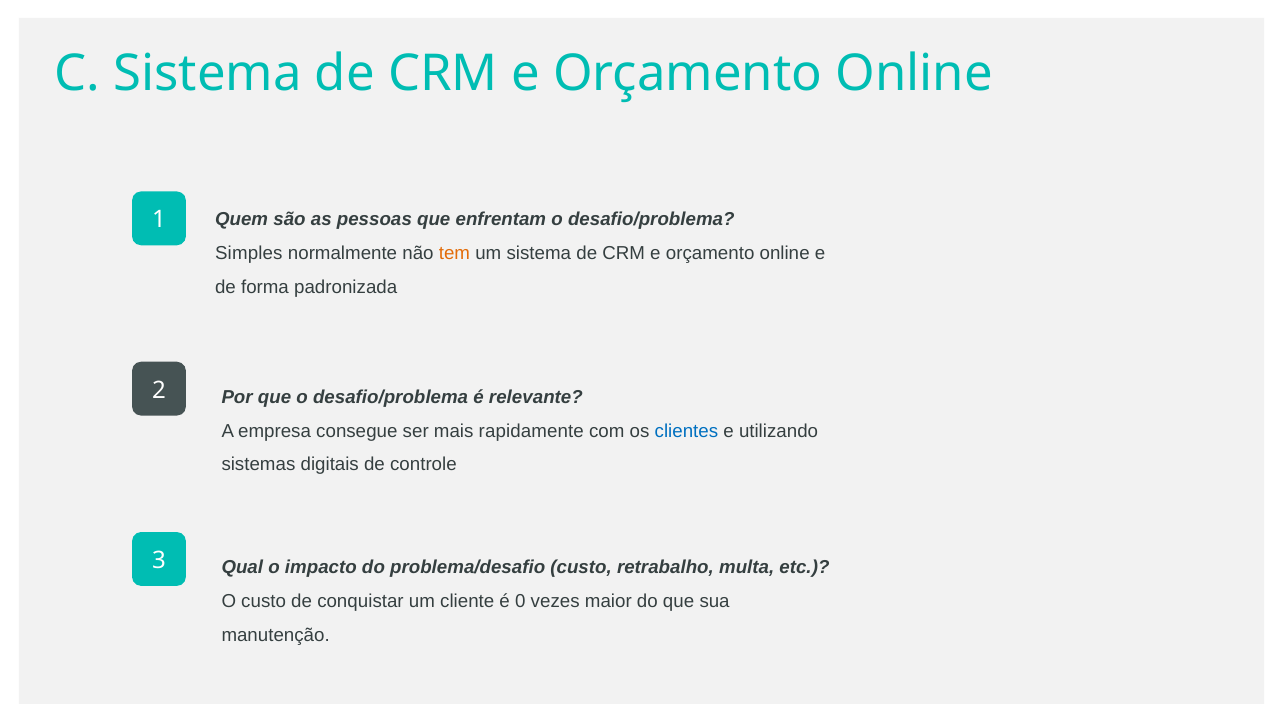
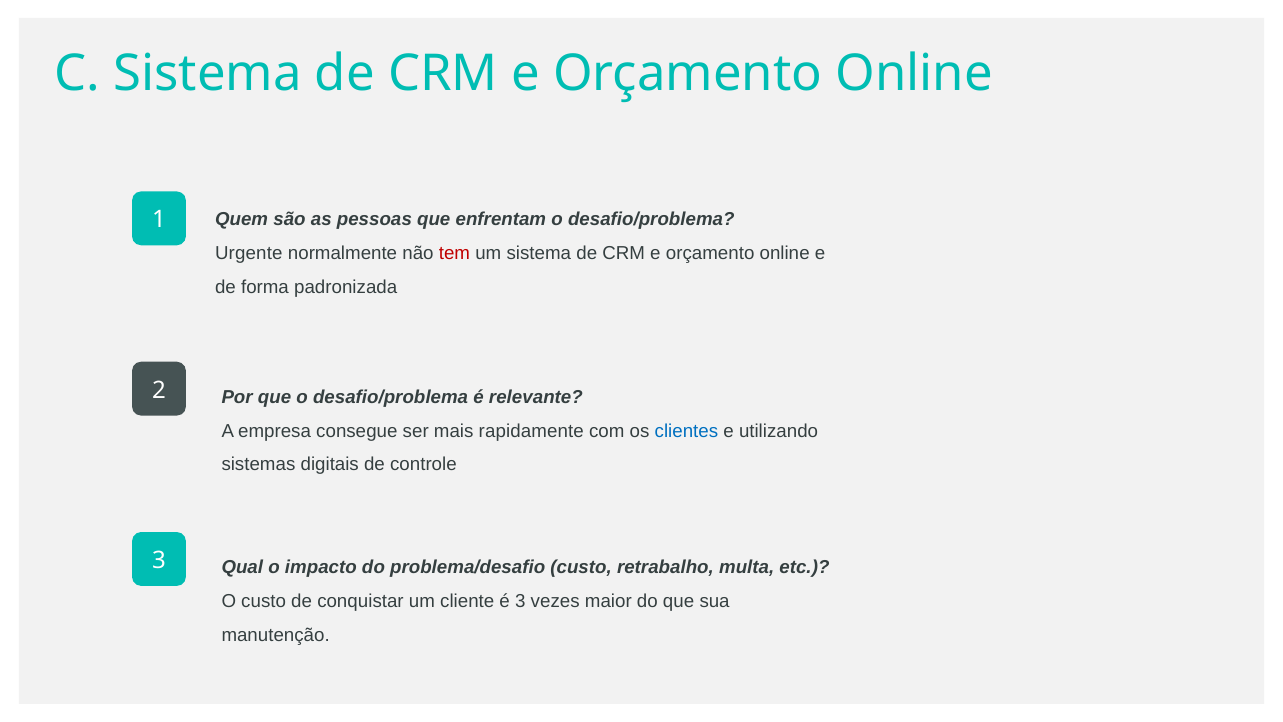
Simples: Simples -> Urgente
tem colour: orange -> red
é 0: 0 -> 3
